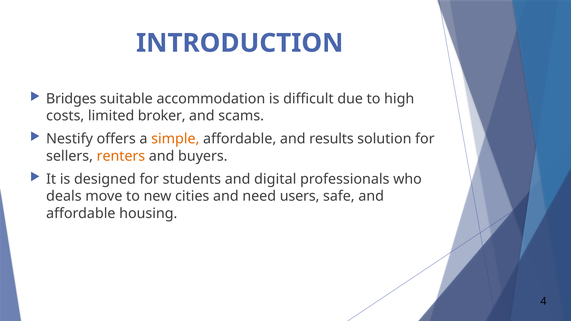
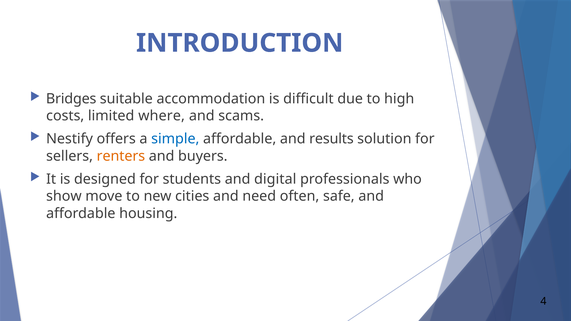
broker: broker -> where
simple colour: orange -> blue
deals: deals -> show
users: users -> often
